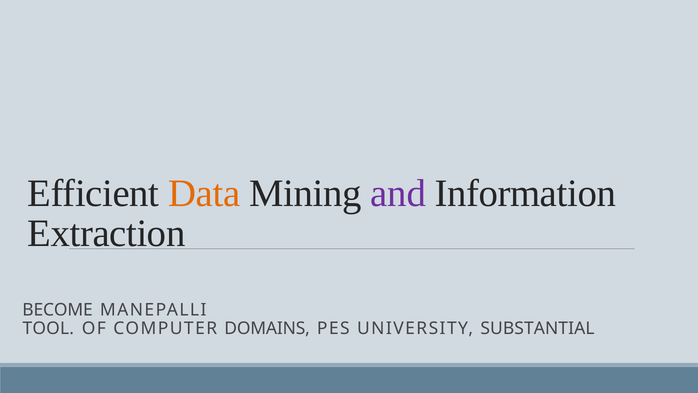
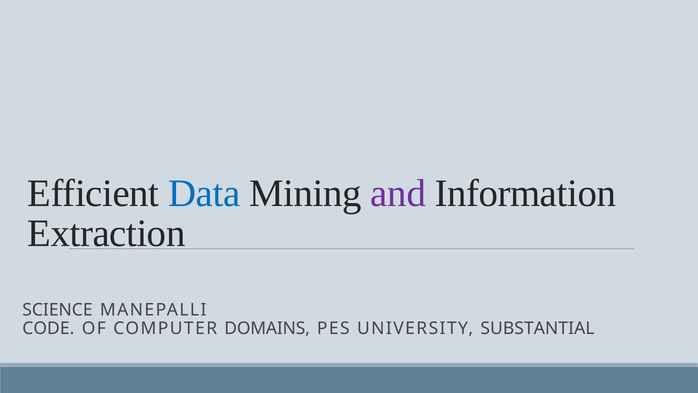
Data colour: orange -> blue
BECOME: BECOME -> SCIENCE
TOOL: TOOL -> CODE
